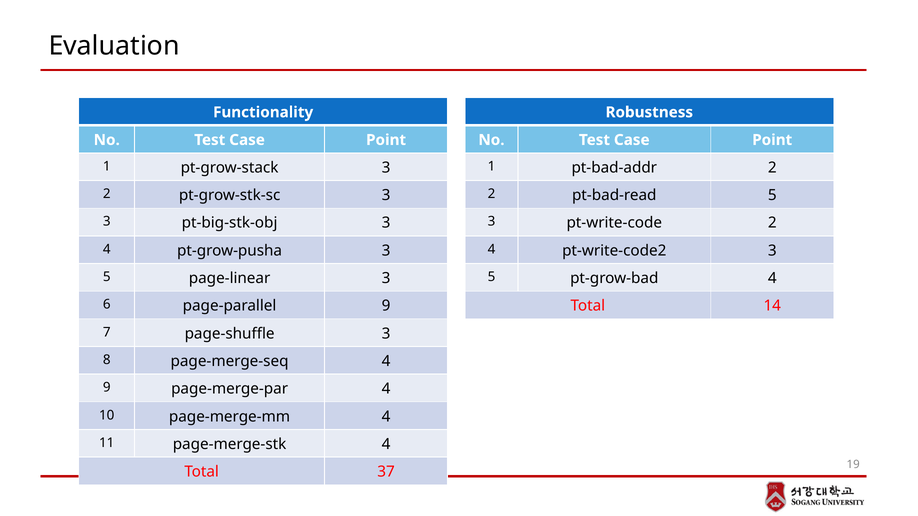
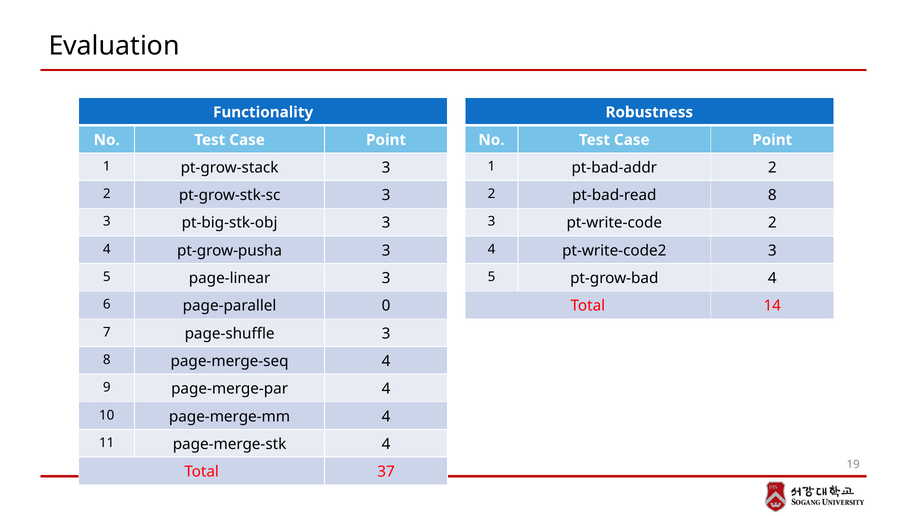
pt-bad-read 5: 5 -> 8
page-parallel 9: 9 -> 0
